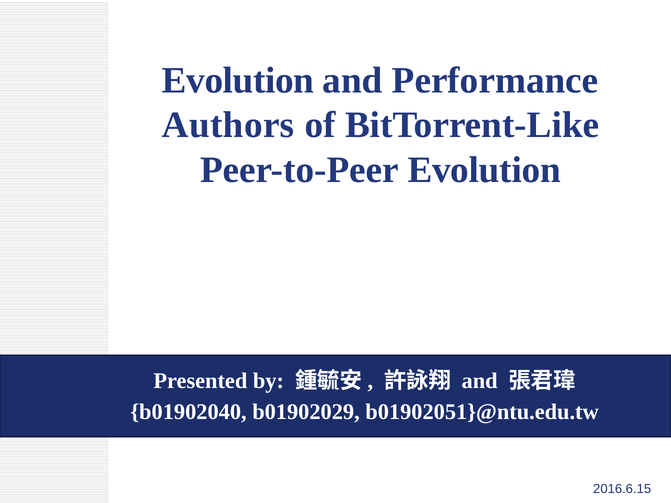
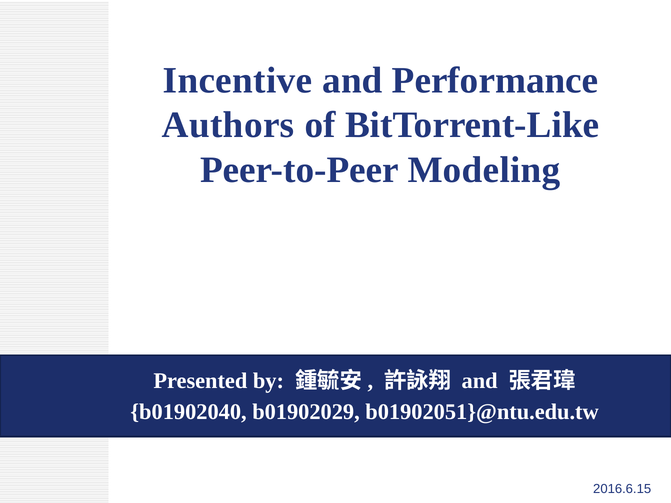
Evolution at (238, 81): Evolution -> Incentive
Peer-to-Peer Evolution: Evolution -> Modeling
